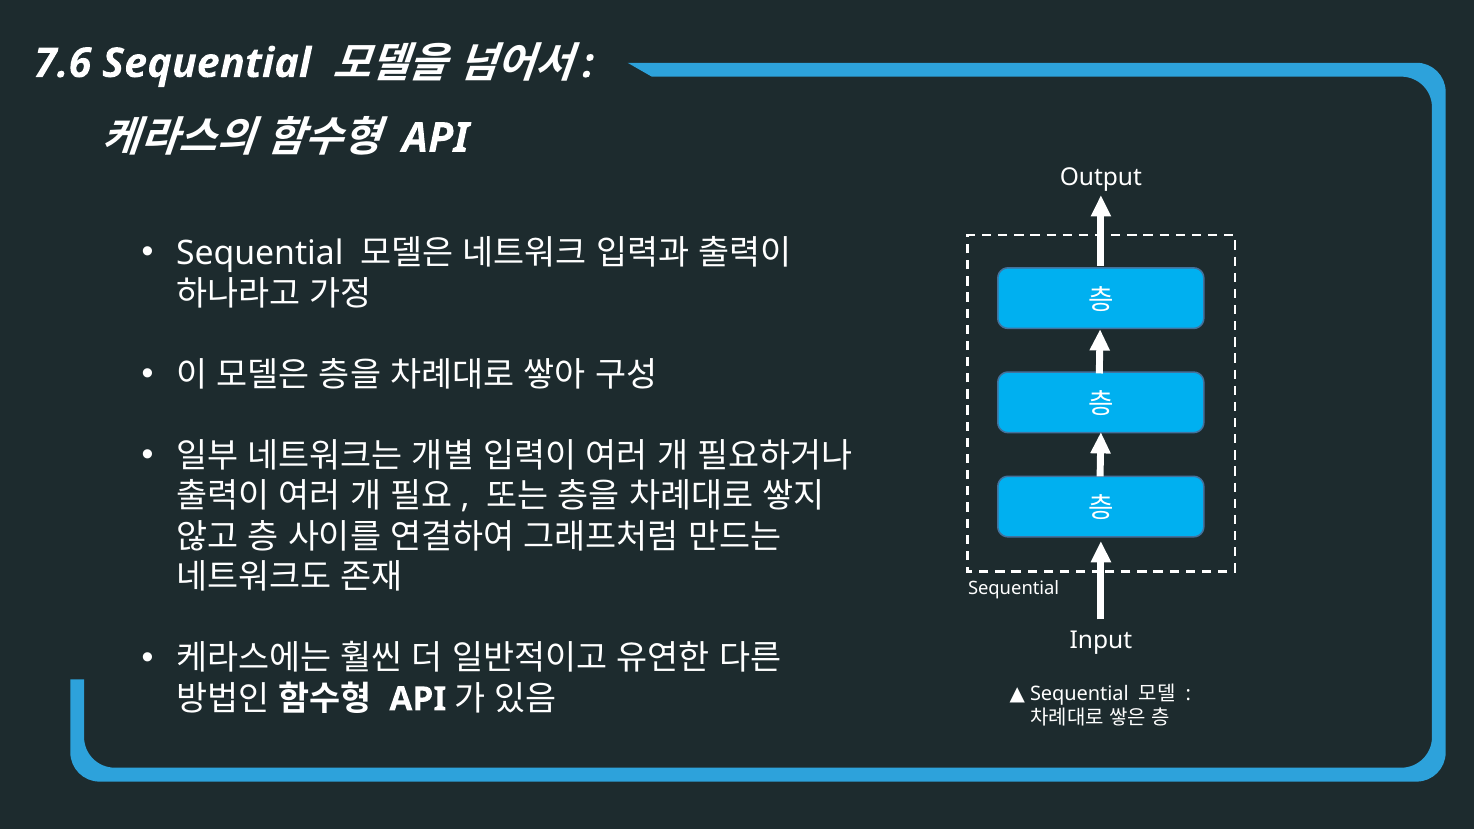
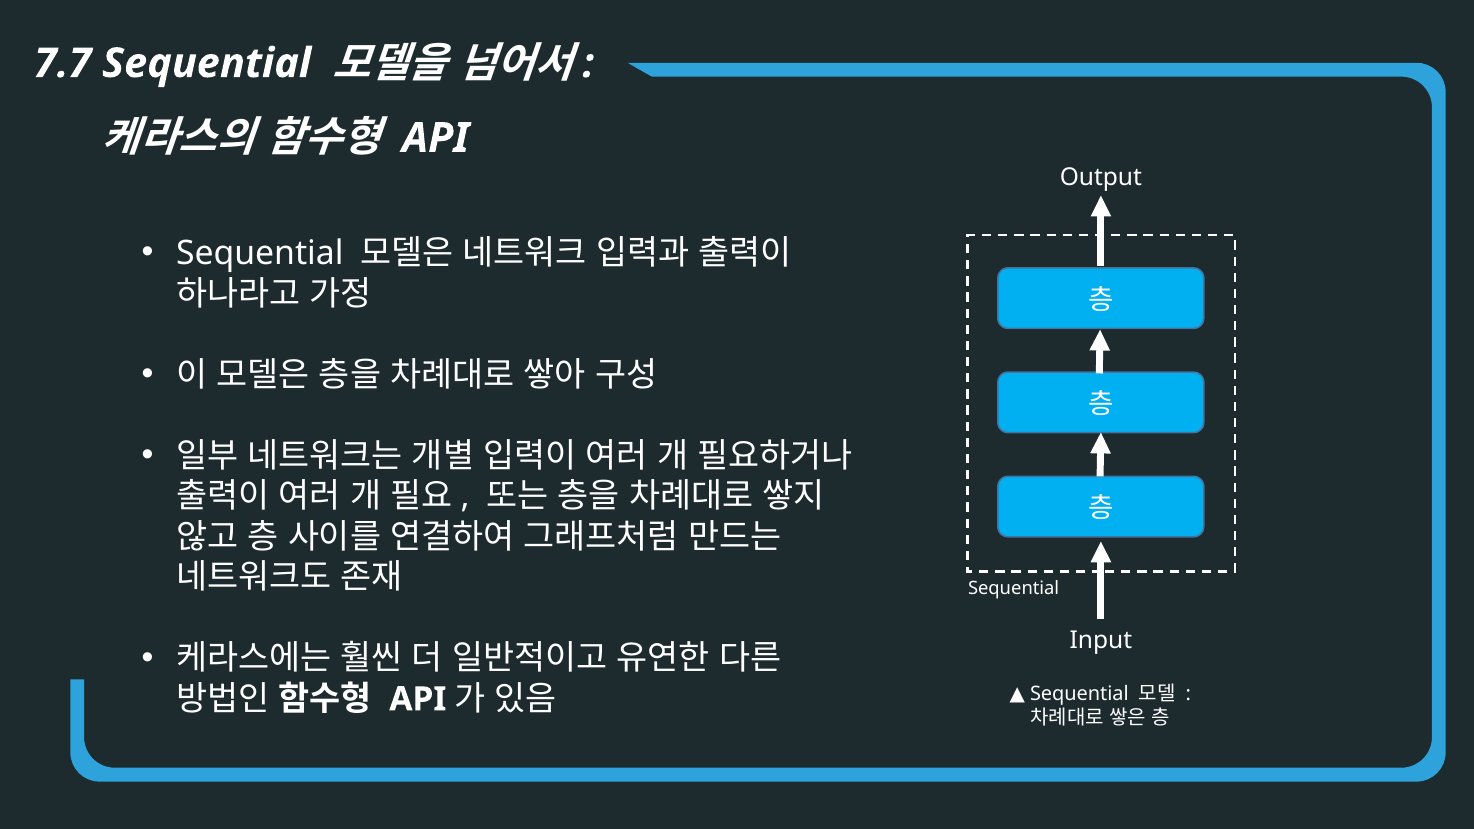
7.6: 7.6 -> 7.7
